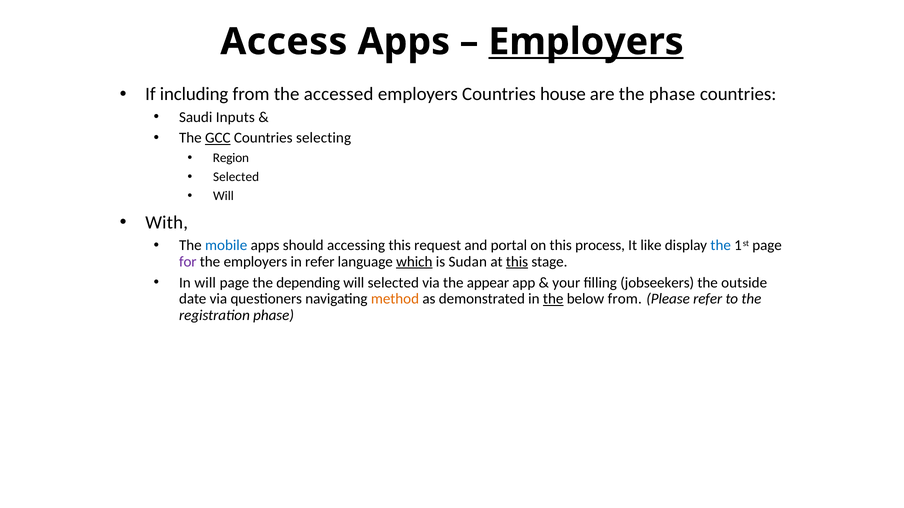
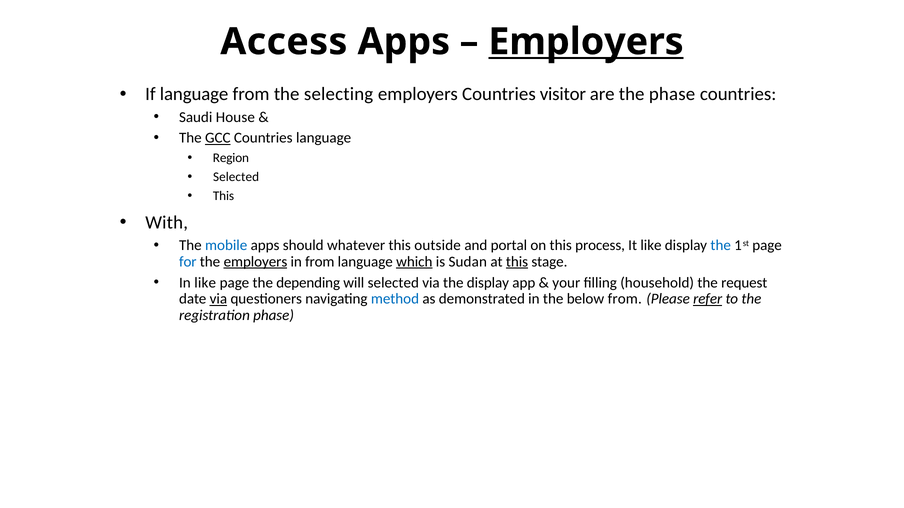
If including: including -> language
accessed: accessed -> selecting
house: house -> visitor
Inputs: Inputs -> House
Countries selecting: selecting -> language
Will at (223, 196): Will -> This
accessing: accessing -> whatever
request: request -> outside
for colour: purple -> blue
employers at (255, 262) underline: none -> present
in refer: refer -> from
In will: will -> like
the appear: appear -> display
jobseekers: jobseekers -> household
outside: outside -> request
via at (218, 299) underline: none -> present
method colour: orange -> blue
the at (553, 299) underline: present -> none
refer at (708, 299) underline: none -> present
